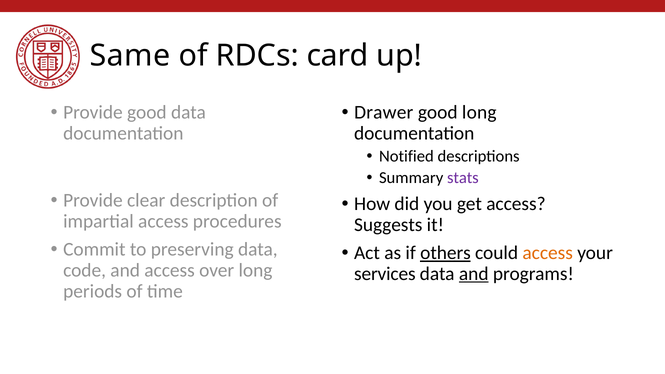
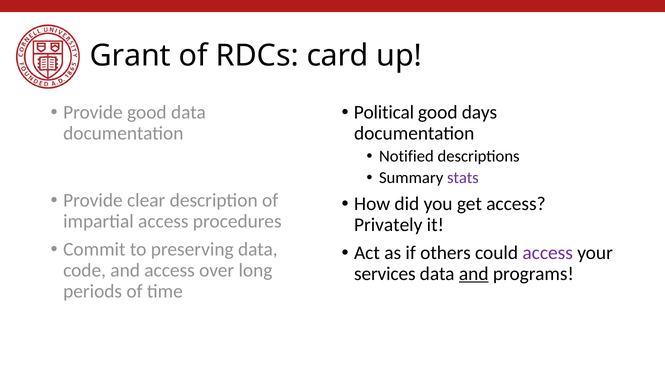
Same: Same -> Grant
Drawer: Drawer -> Political
good long: long -> days
Suggests: Suggests -> Privately
others underline: present -> none
access at (548, 253) colour: orange -> purple
